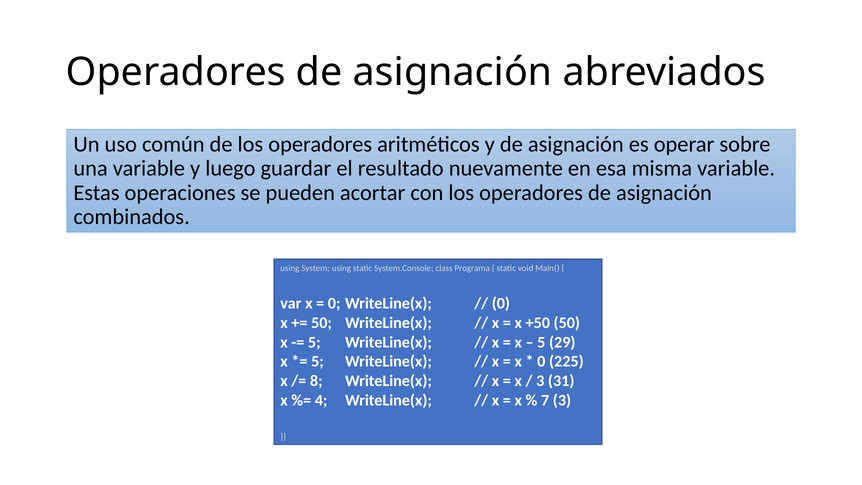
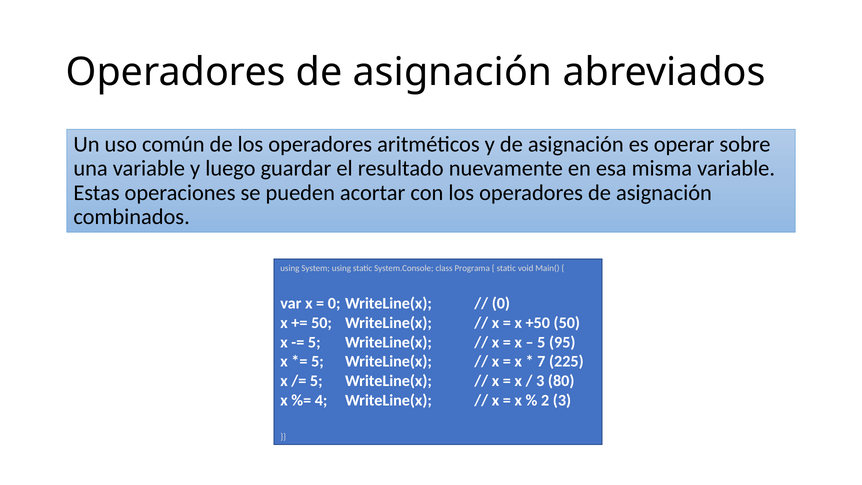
29: 29 -> 95
0 at (541, 361): 0 -> 7
8 at (316, 381): 8 -> 5
31: 31 -> 80
7: 7 -> 2
